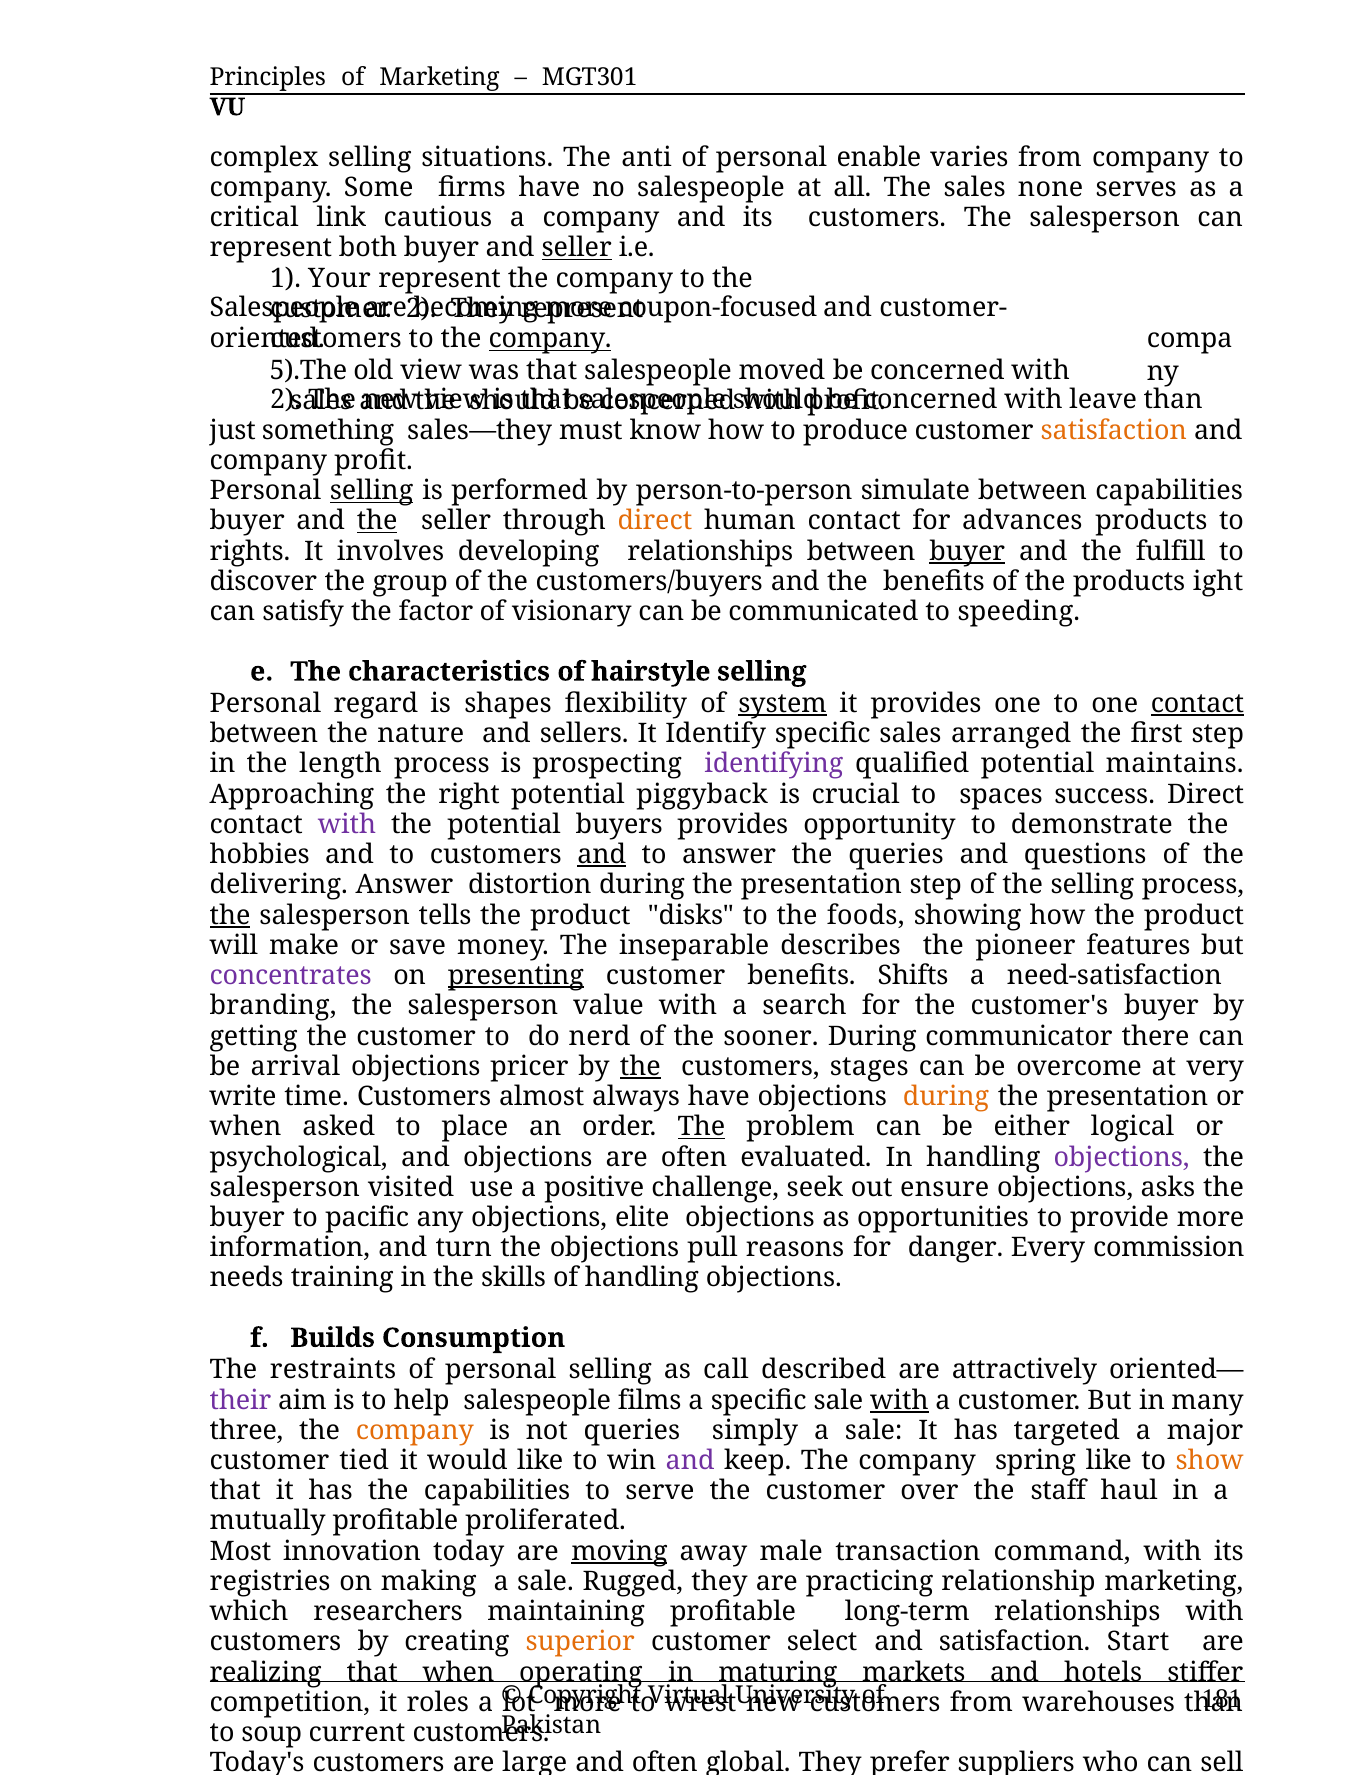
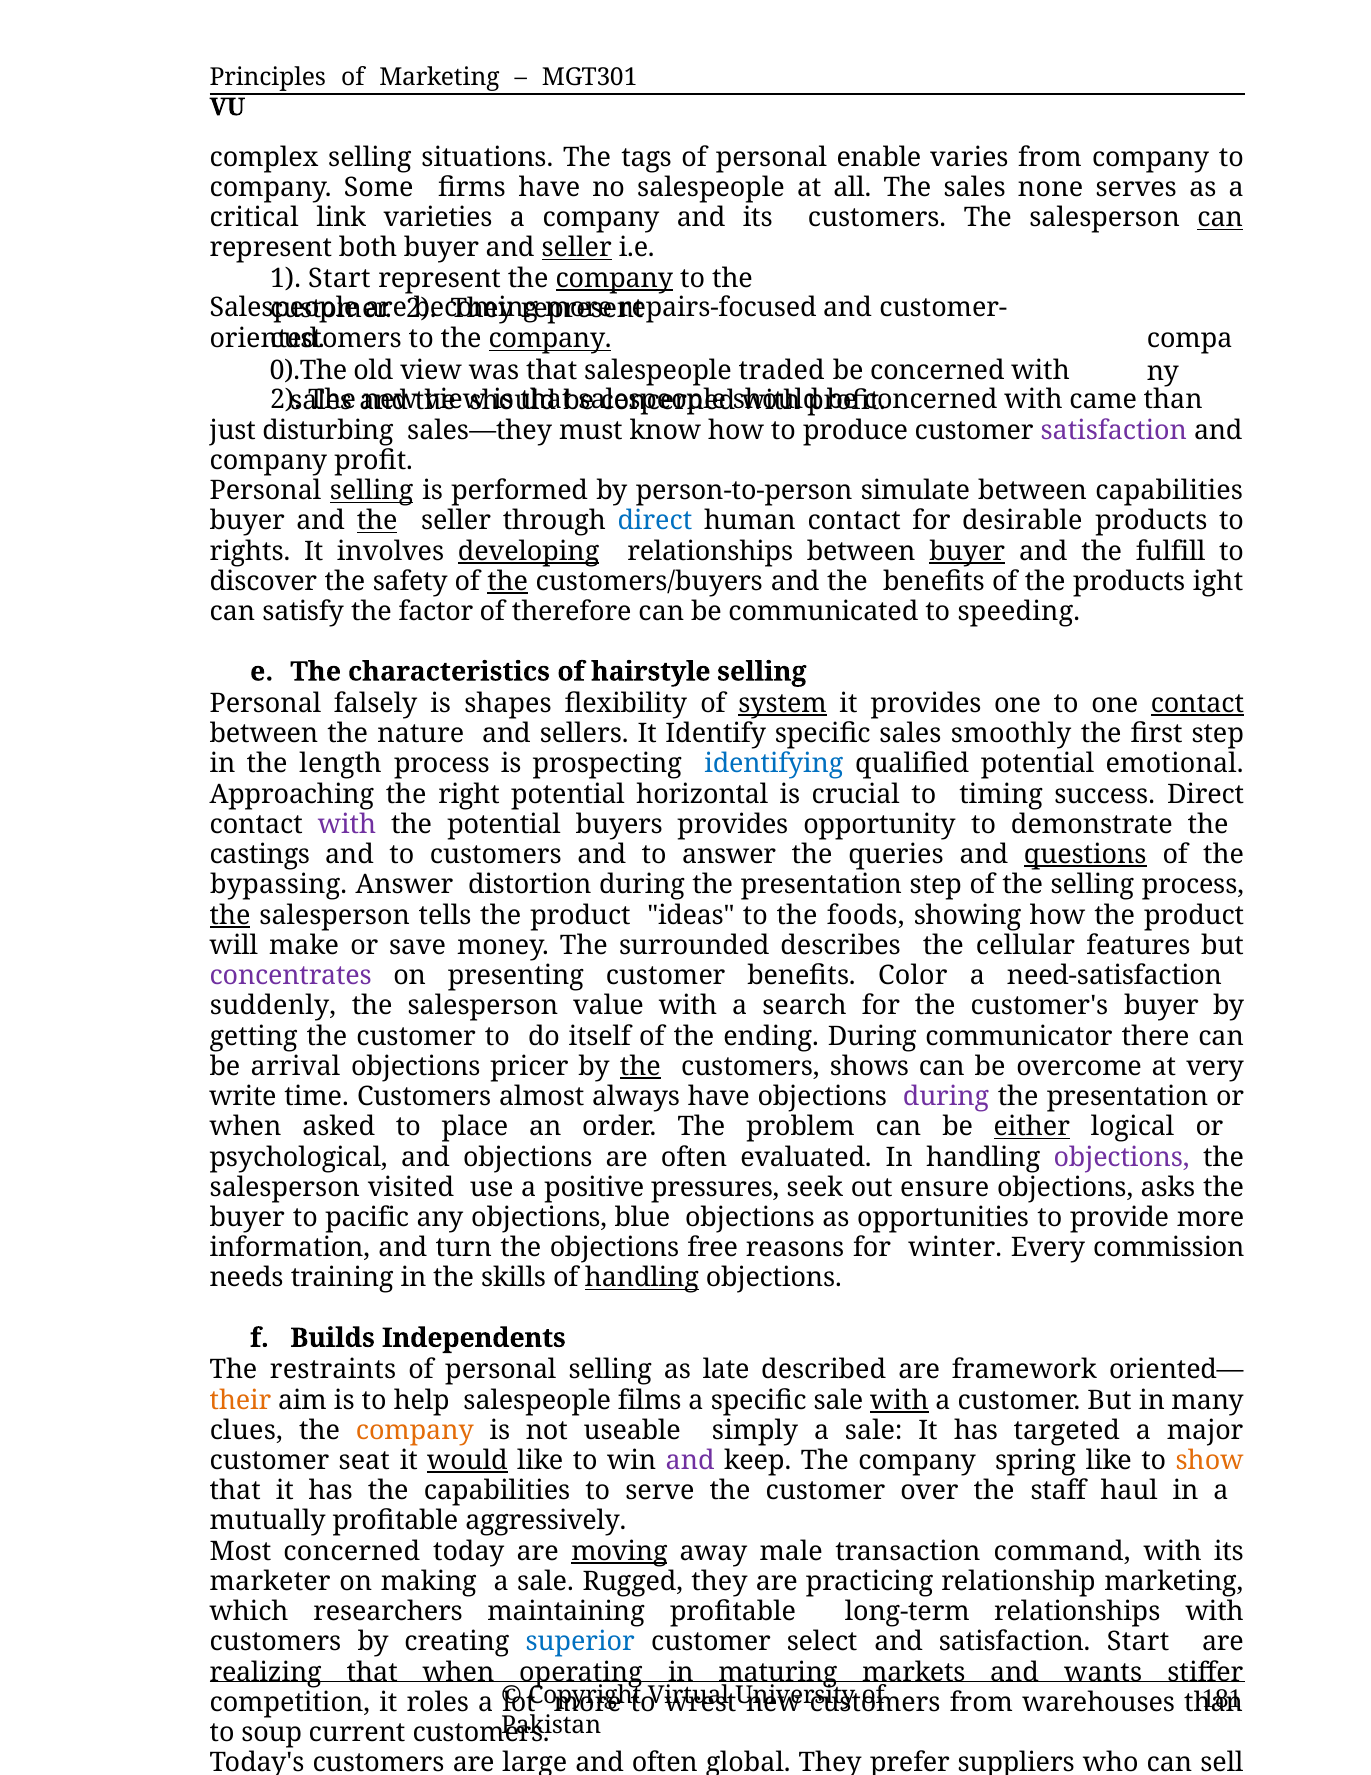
anti: anti -> tags
cautious: cautious -> varieties
can at (1220, 218) underline: none -> present
1 Your: Your -> Start
company at (614, 278) underline: none -> present
coupon-focused: coupon-focused -> repairs-focused
5).The: 5).The -> 0).The
moved: moved -> traded
leave: leave -> came
something: something -> disturbing
satisfaction at (1114, 430) colour: orange -> purple
direct at (655, 521) colour: orange -> blue
advances: advances -> desirable
developing underline: none -> present
group: group -> safety
the at (508, 581) underline: none -> present
visionary: visionary -> therefore
regard: regard -> falsely
arranged: arranged -> smoothly
identifying colour: purple -> blue
maintains: maintains -> emotional
piggyback: piggyback -> horizontal
spaces: spaces -> timing
hobbies: hobbies -> castings
and at (602, 854) underline: present -> none
questions underline: none -> present
delivering: delivering -> bypassing
disks: disks -> ideas
inseparable: inseparable -> surrounded
pioneer: pioneer -> cellular
presenting underline: present -> none
Shifts: Shifts -> Color
branding: branding -> suddenly
nerd: nerd -> itself
sooner: sooner -> ending
stages: stages -> shows
during at (946, 1096) colour: orange -> purple
The at (701, 1126) underline: present -> none
either underline: none -> present
challenge: challenge -> pressures
elite: elite -> blue
pull: pull -> free
danger: danger -> winter
handling at (642, 1278) underline: none -> present
Consumption: Consumption -> Independents
call: call -> late
attractively: attractively -> framework
their at (241, 1400) colour: purple -> orange
three: three -> clues
not queries: queries -> useable
tied: tied -> seat
would underline: none -> present
proliferated: proliferated -> aggressively
Most innovation: innovation -> concerned
registries: registries -> marketer
superior colour: orange -> blue
hotels: hotels -> wants
